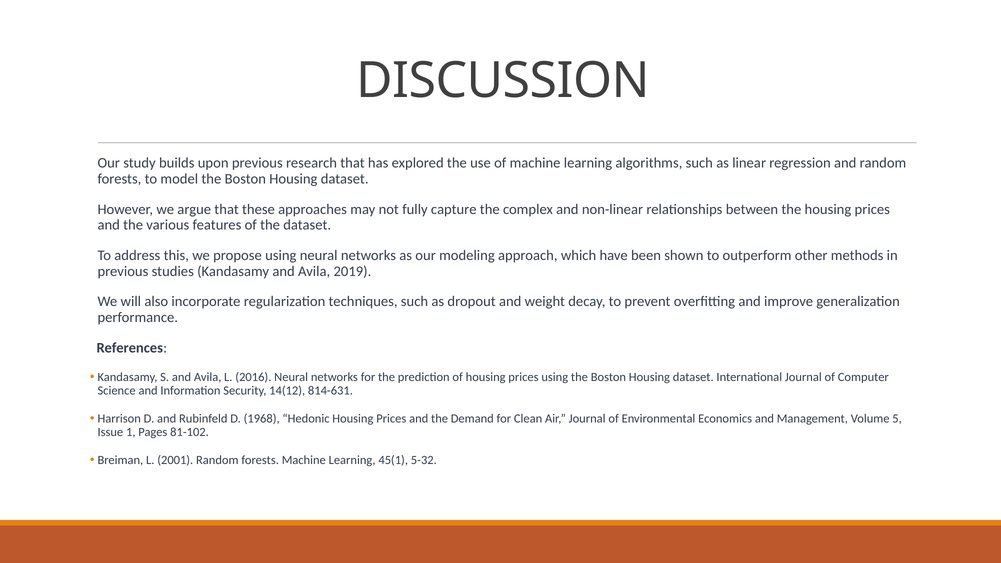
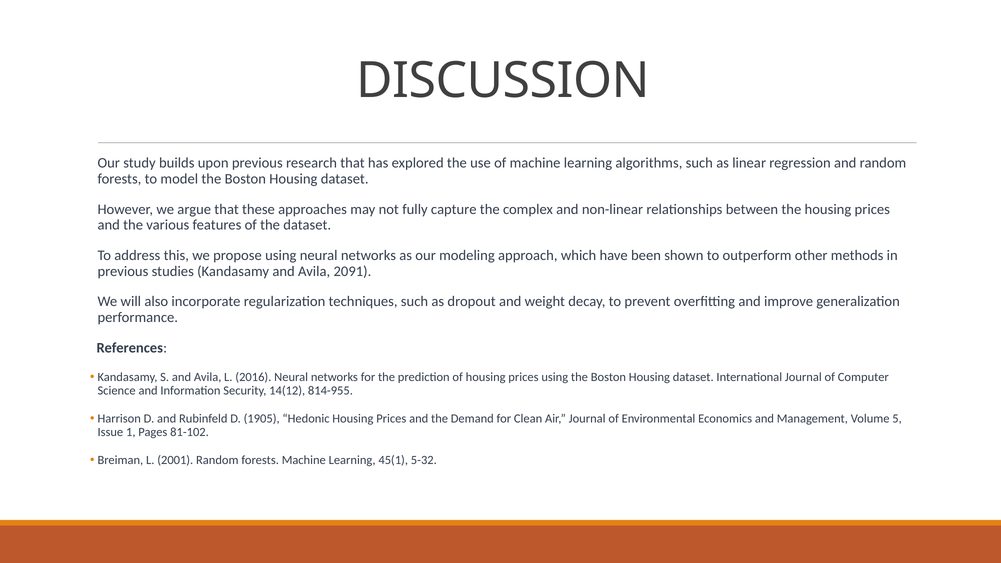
2019: 2019 -> 2091
814-631: 814-631 -> 814-955
1968: 1968 -> 1905
